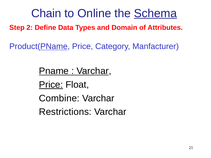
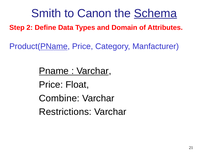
Chain: Chain -> Smith
Online: Online -> Canon
Price at (51, 85) underline: present -> none
